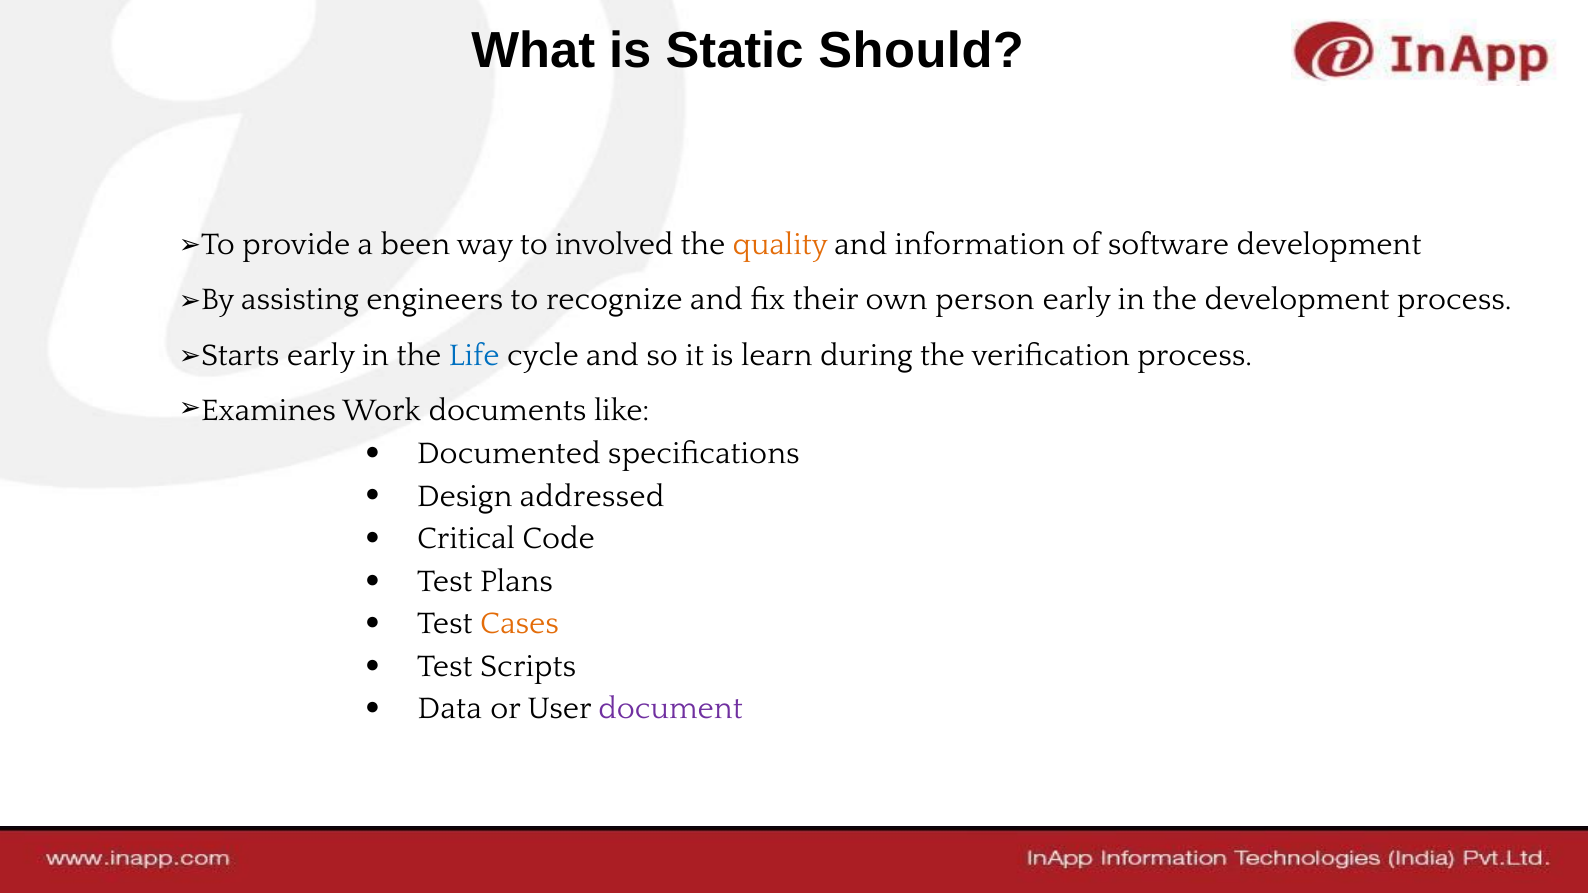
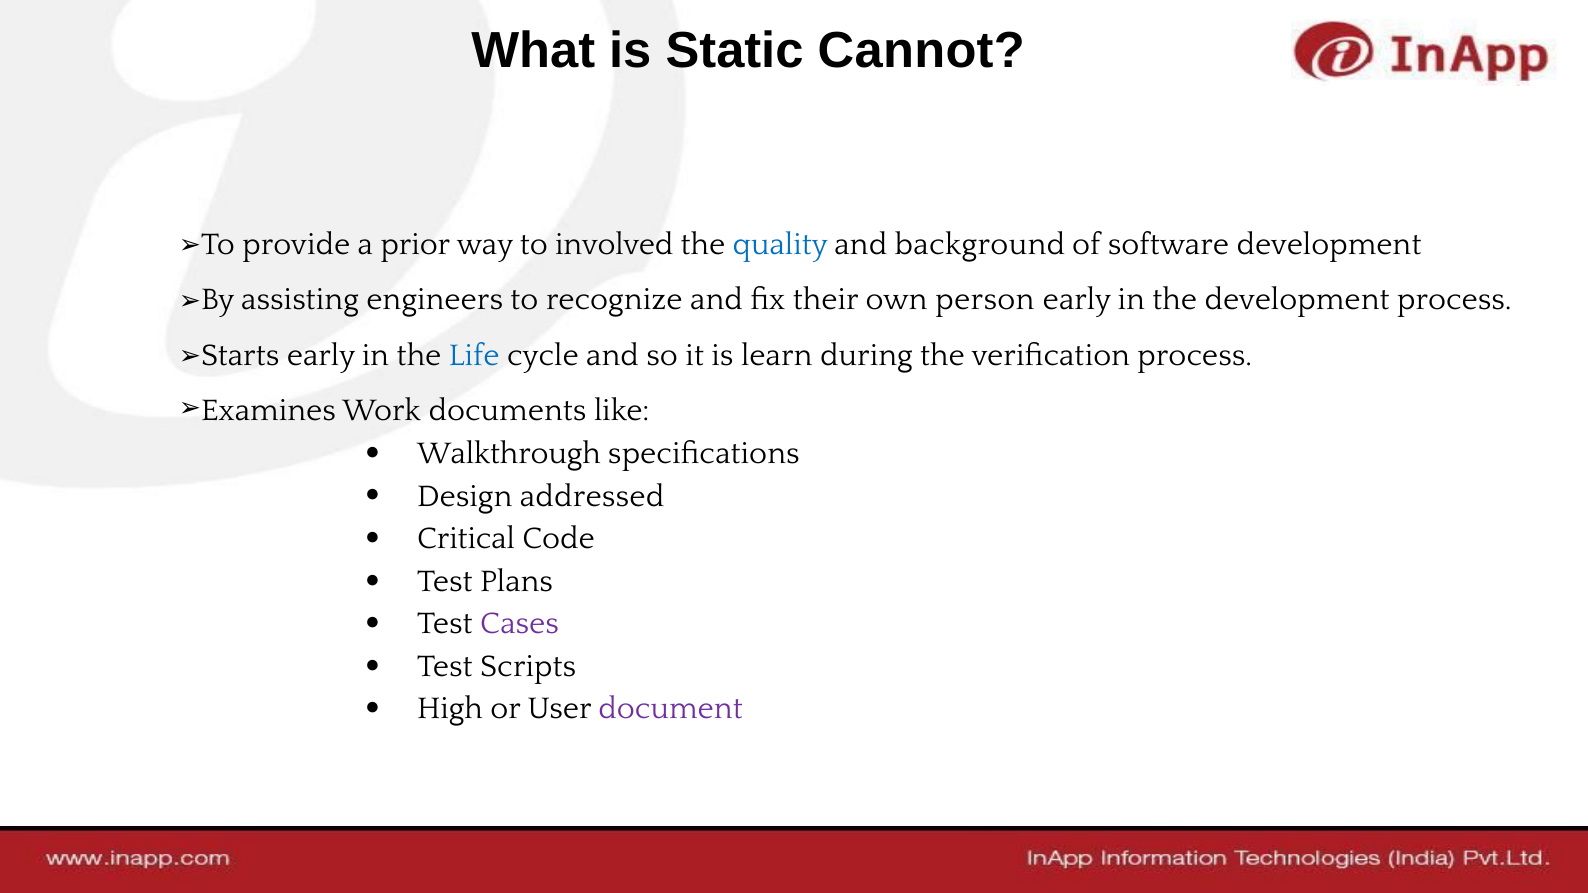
Should: Should -> Cannot
been: been -> prior
quality colour: orange -> blue
information: information -> background
Documented: Documented -> Walkthrough
Cases colour: orange -> purple
Data: Data -> High
